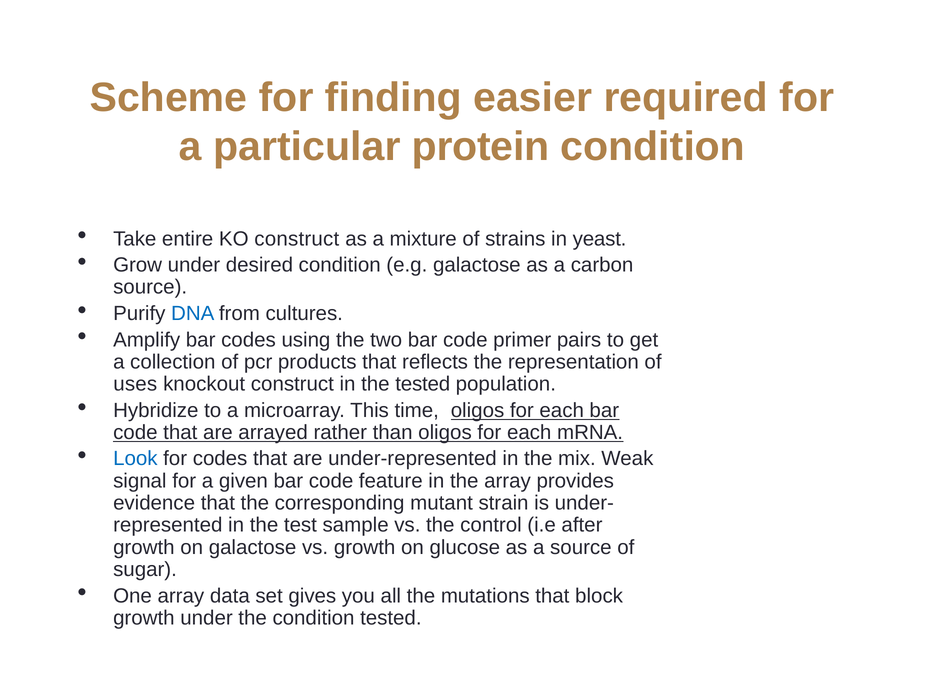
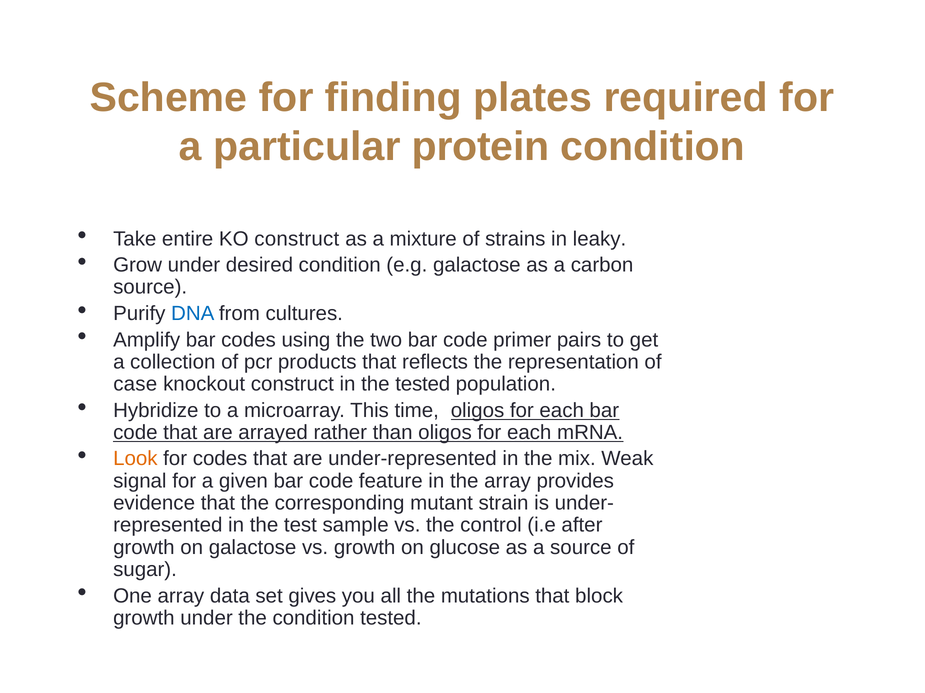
easier: easier -> plates
yeast: yeast -> leaky
uses: uses -> case
Look colour: blue -> orange
